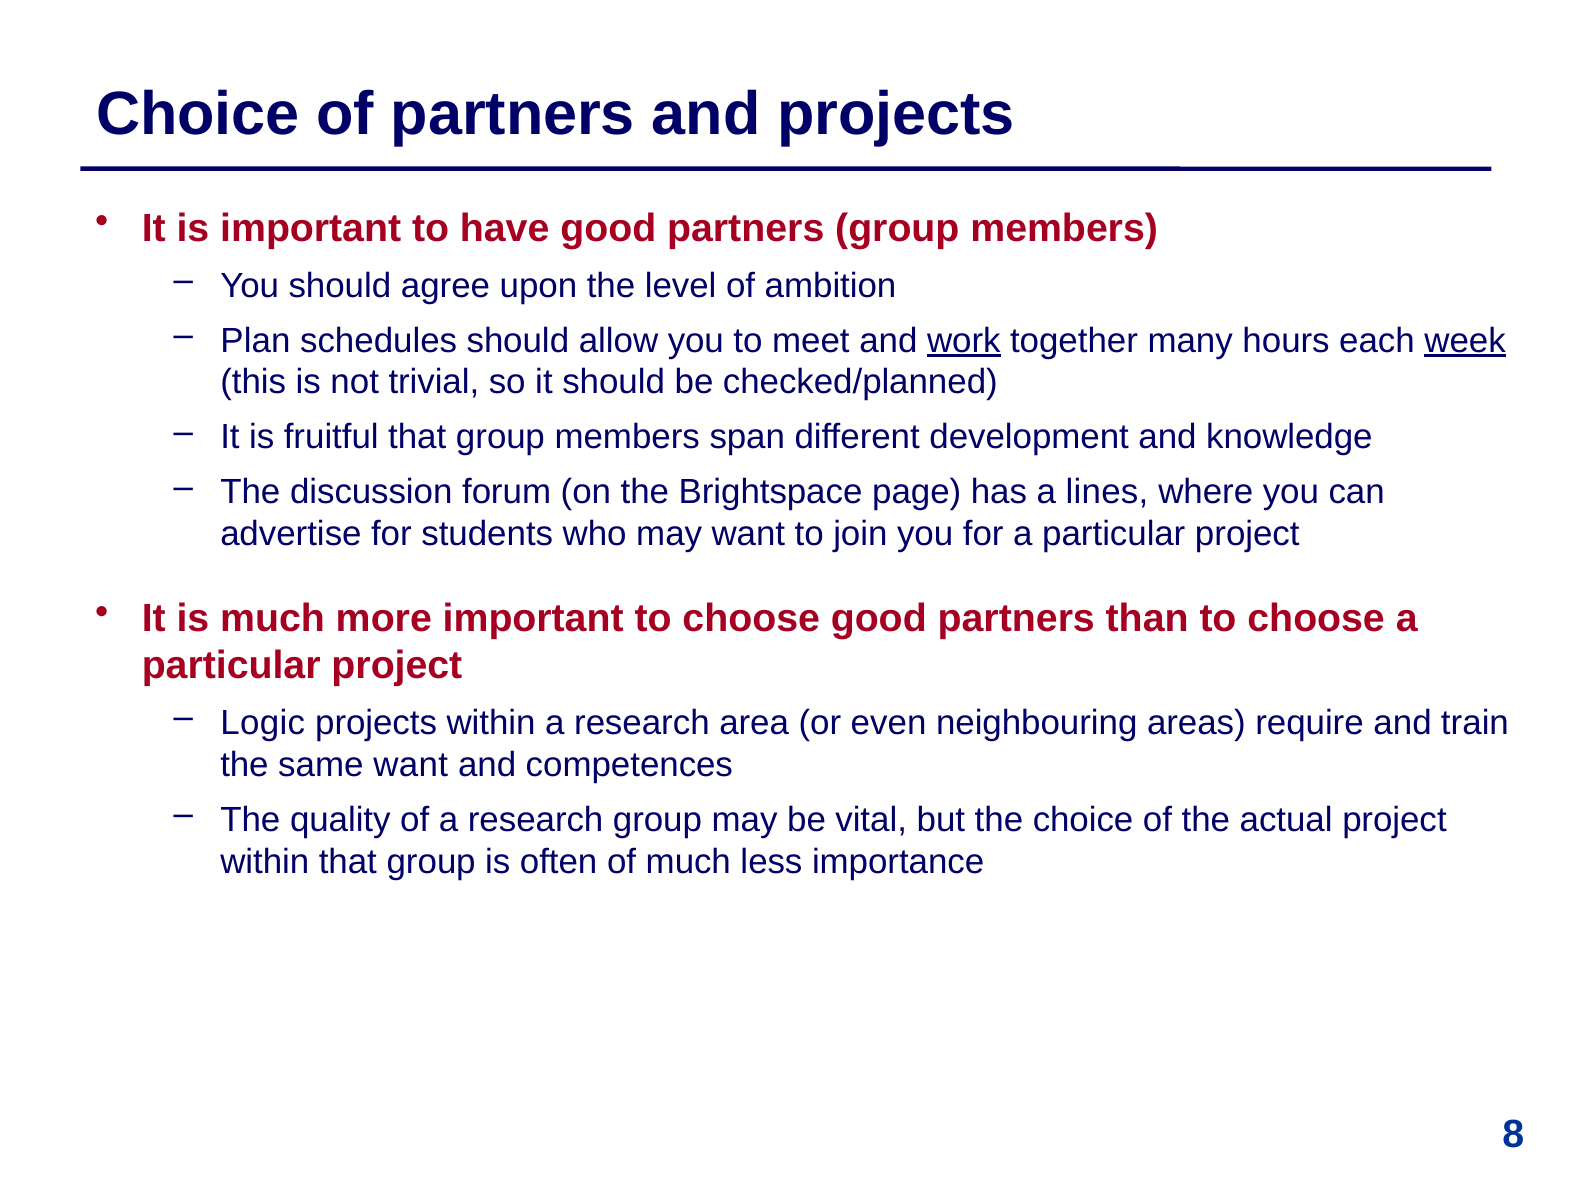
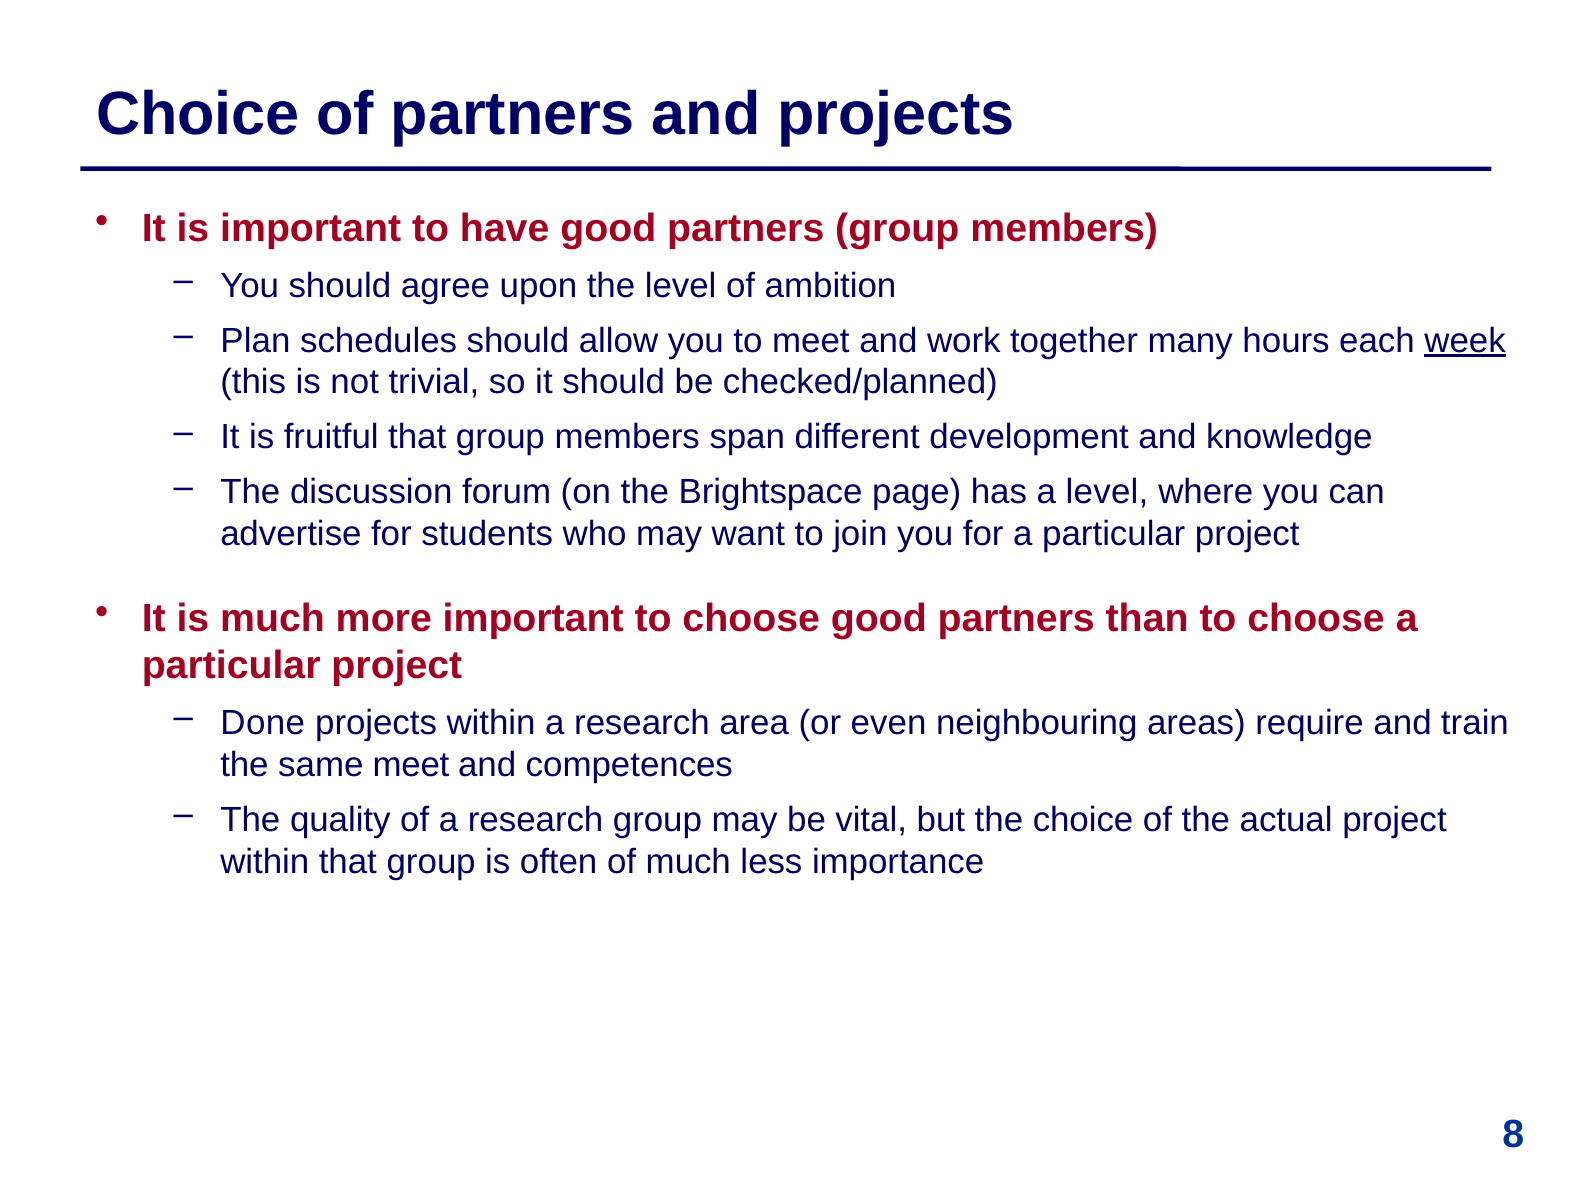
work underline: present -> none
a lines: lines -> level
Logic: Logic -> Done
same want: want -> meet
